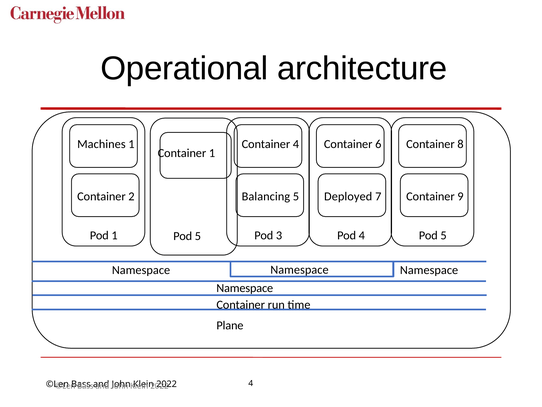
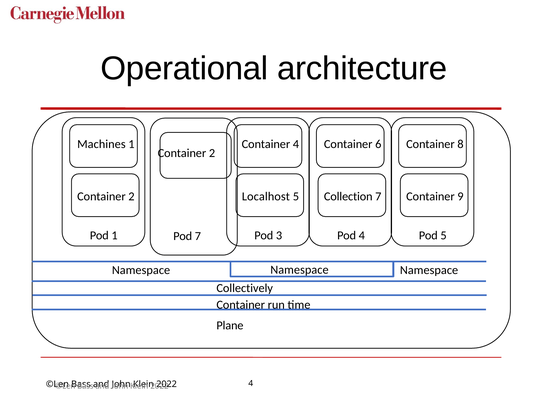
1 at (212, 153): 1 -> 2
Balancing: Balancing -> Localhost
Deployed: Deployed -> Collection
5 at (198, 236): 5 -> 7
Namespace at (245, 288): Namespace -> Collectively
